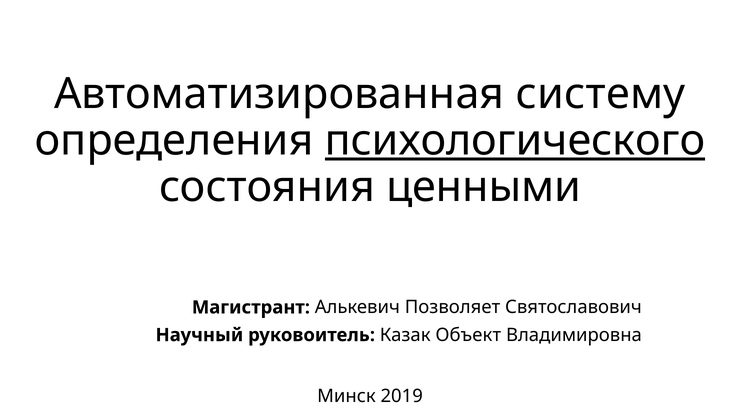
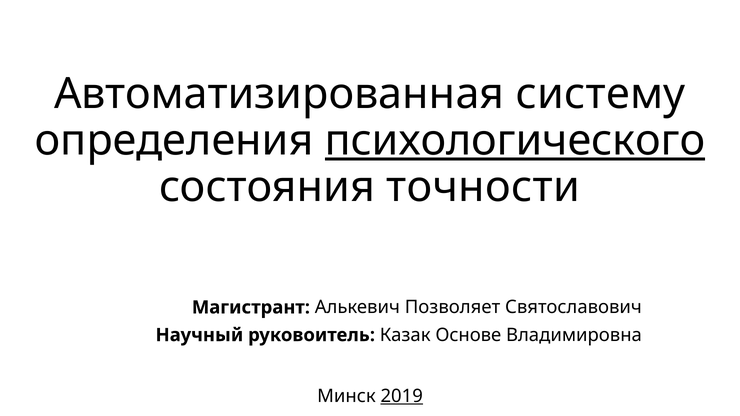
ценными: ценными -> точности
Объект: Объект -> Основе
2019 underline: none -> present
